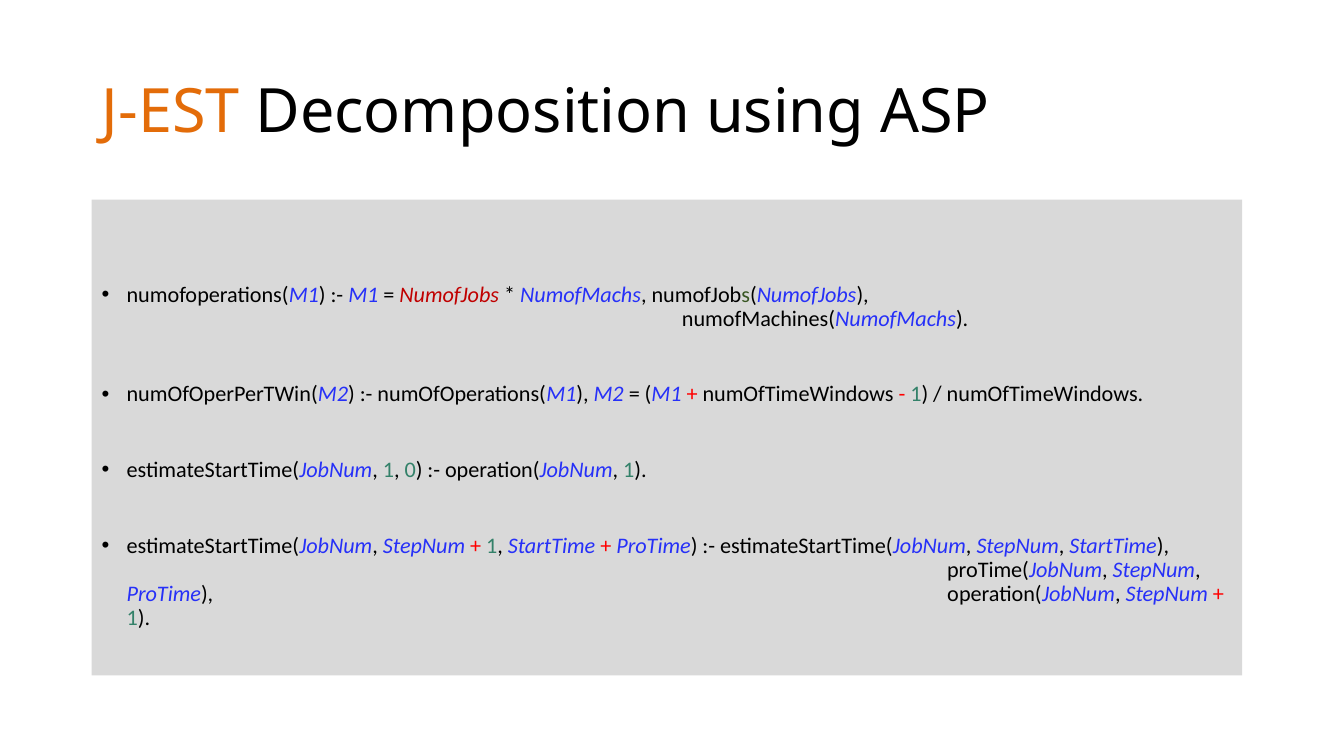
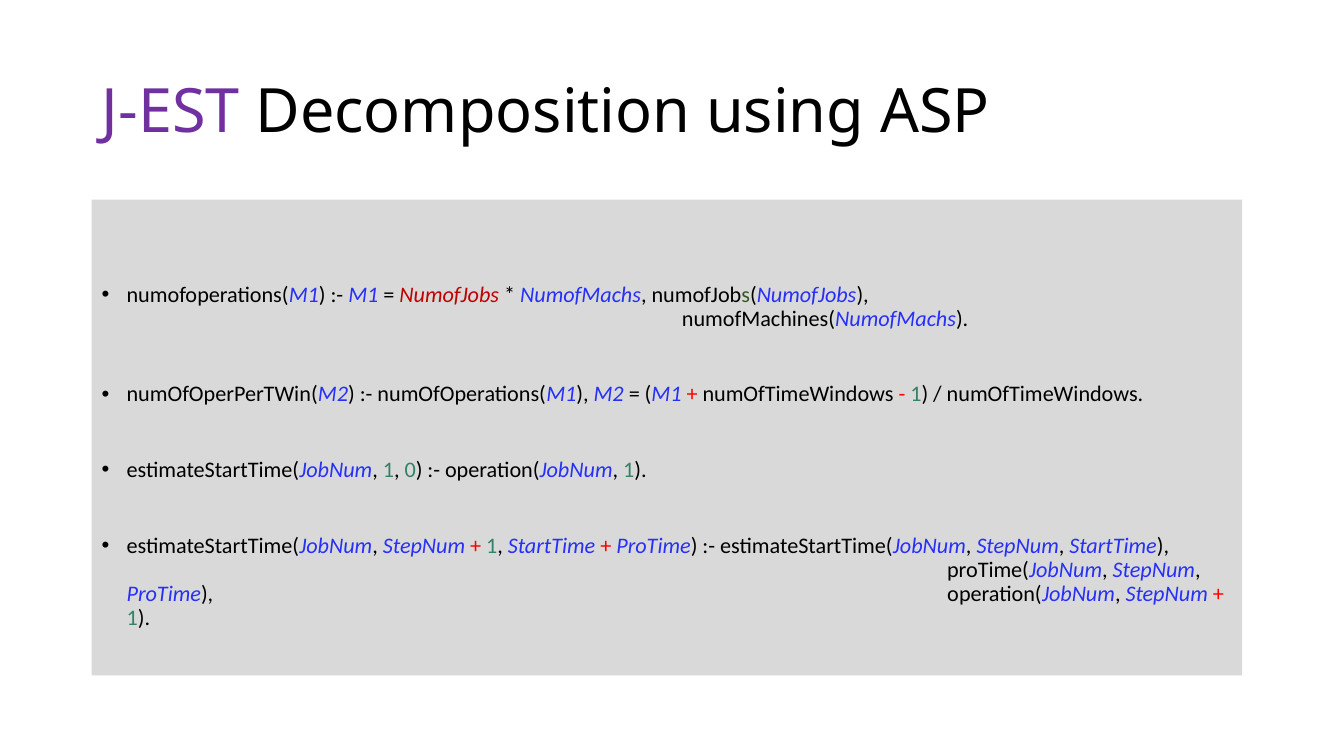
J-EST colour: orange -> purple
